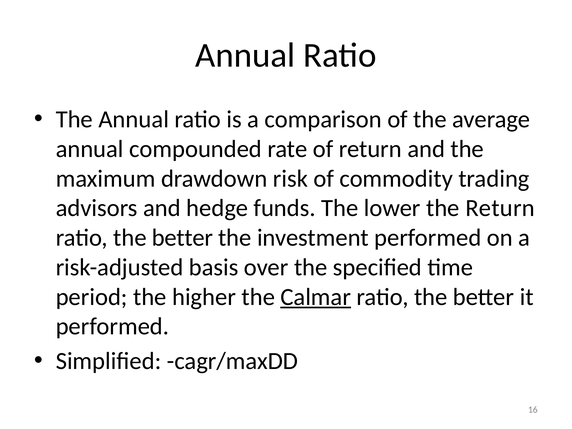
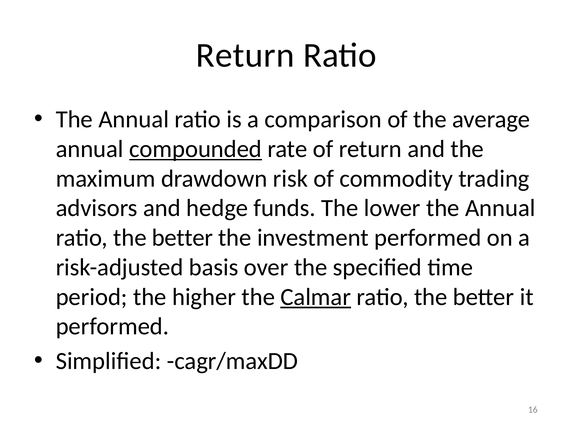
Annual at (245, 55): Annual -> Return
compounded underline: none -> present
lower the Return: Return -> Annual
